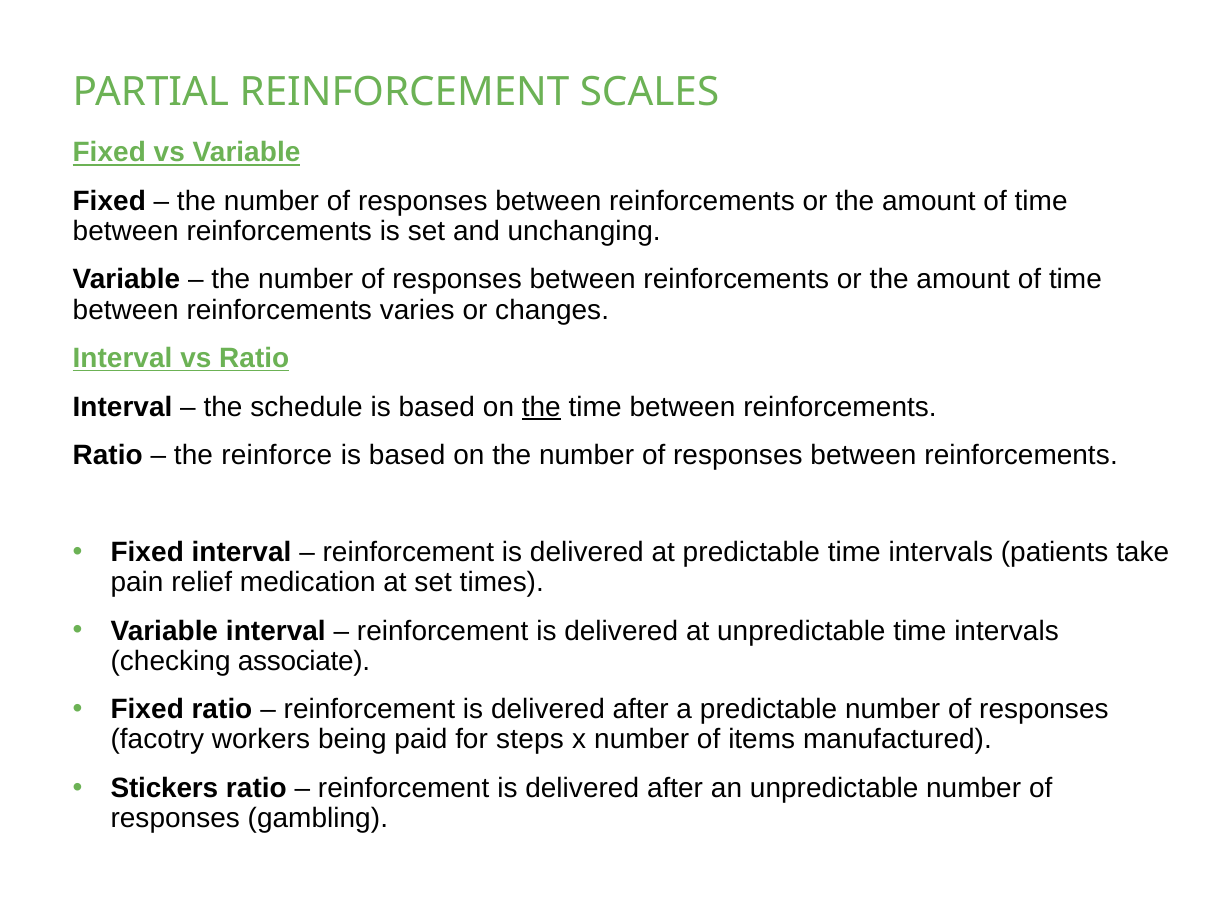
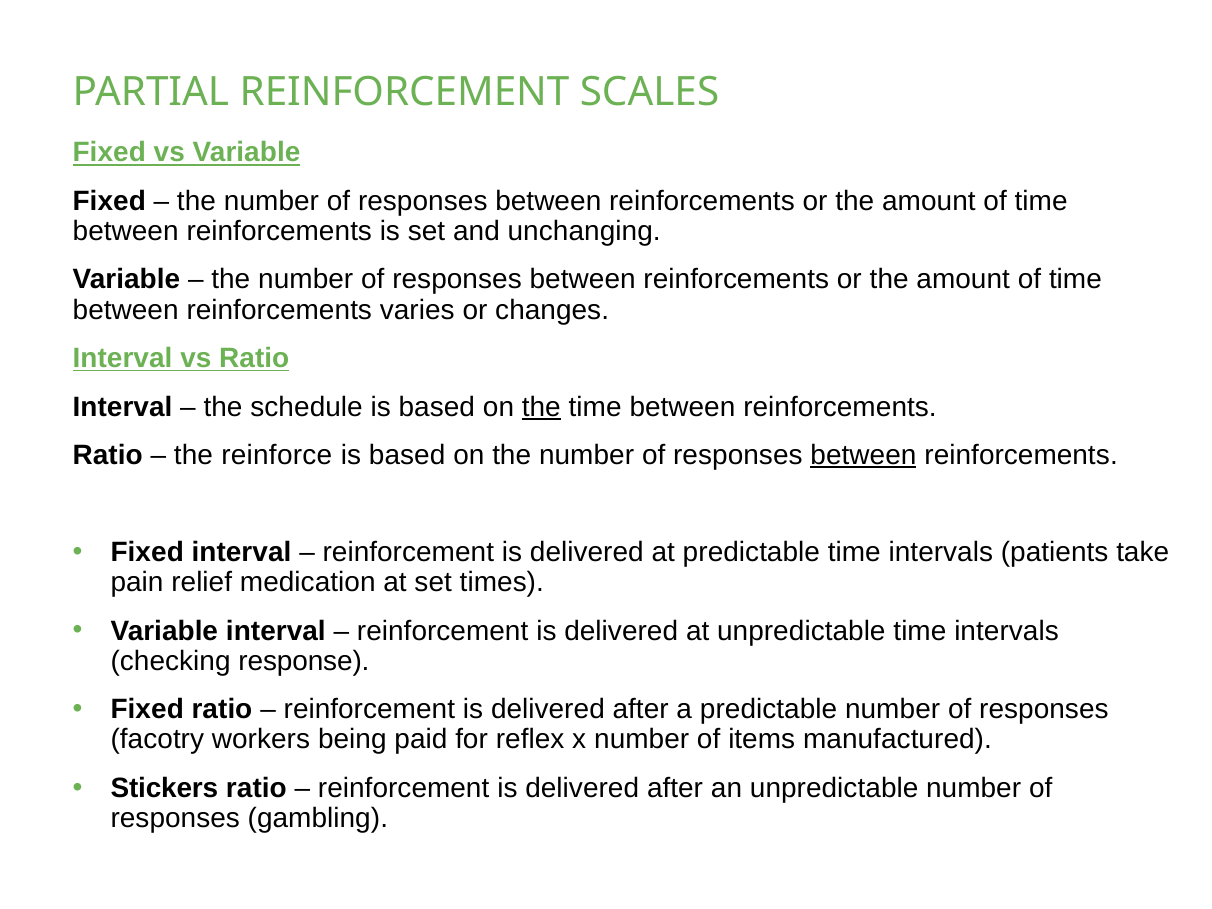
between at (863, 455) underline: none -> present
associate: associate -> response
steps: steps -> reflex
